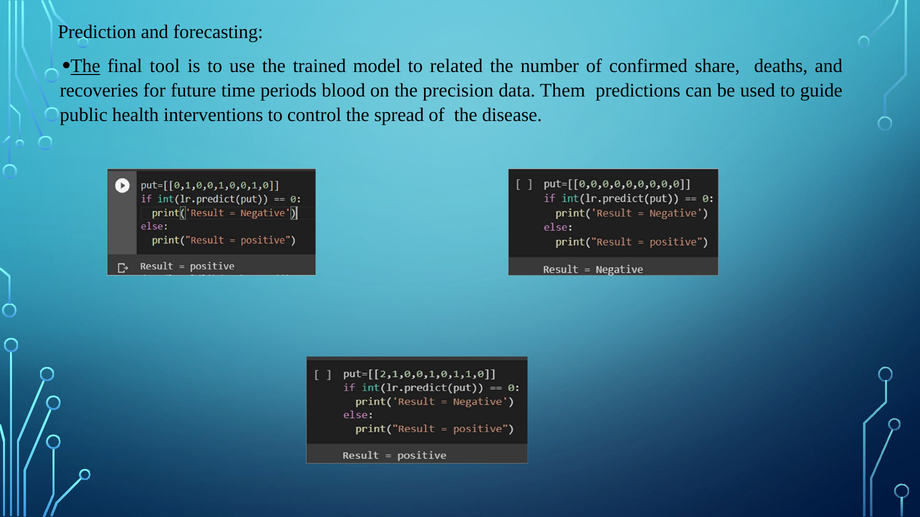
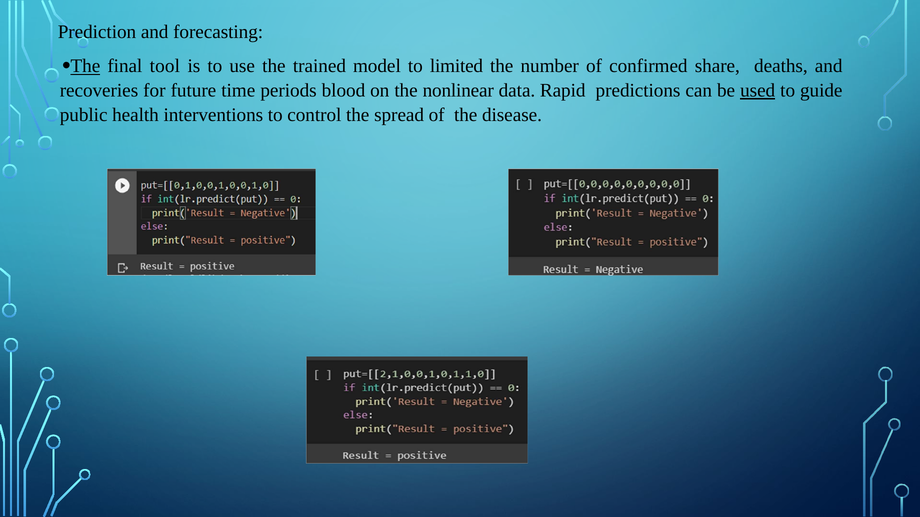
related: related -> limited
precision: precision -> nonlinear
Them: Them -> Rapid
used underline: none -> present
